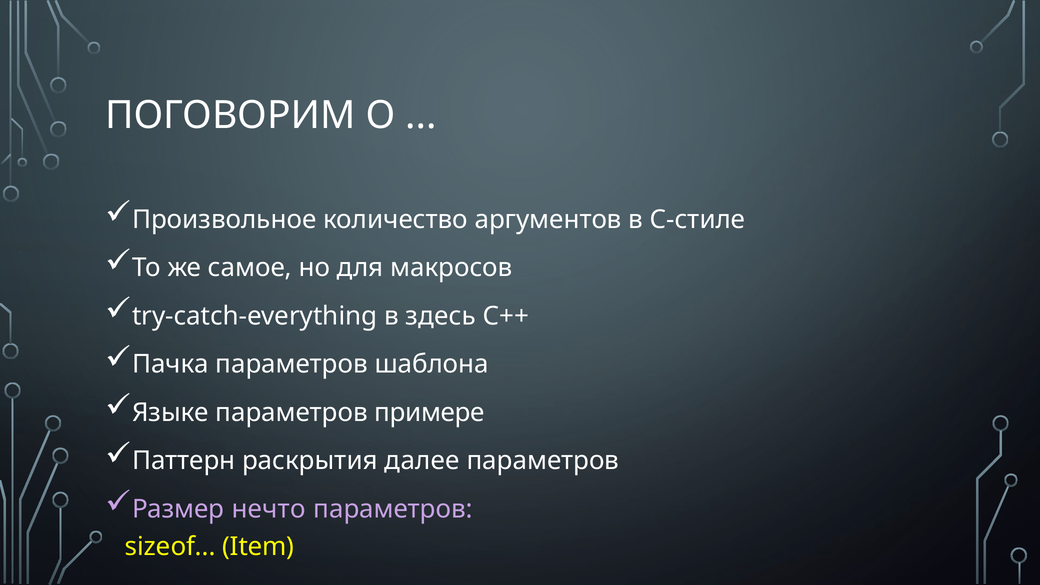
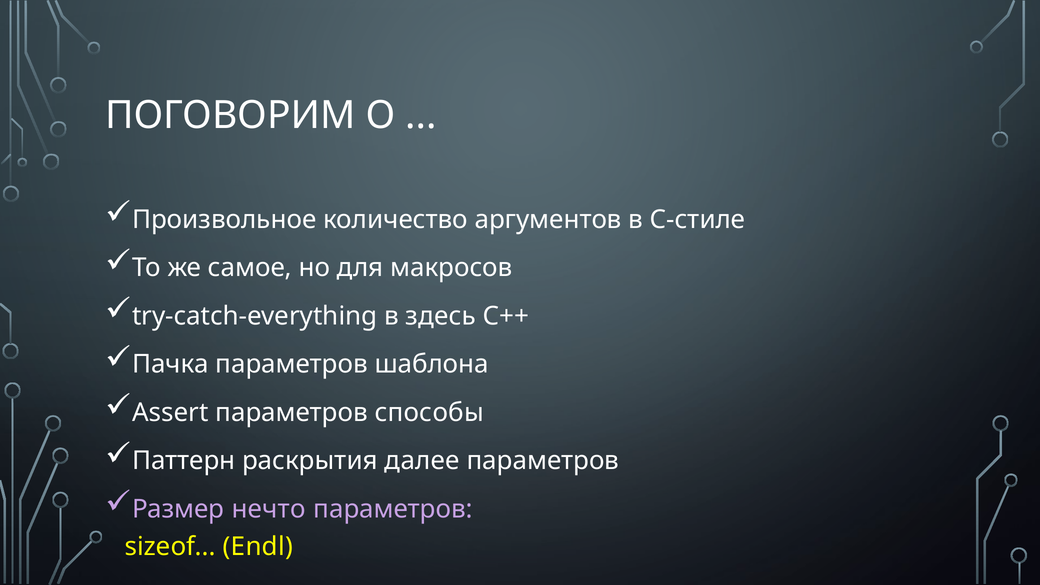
Языке: Языке -> Assert
примере: примере -> способы
Item: Item -> Endl
